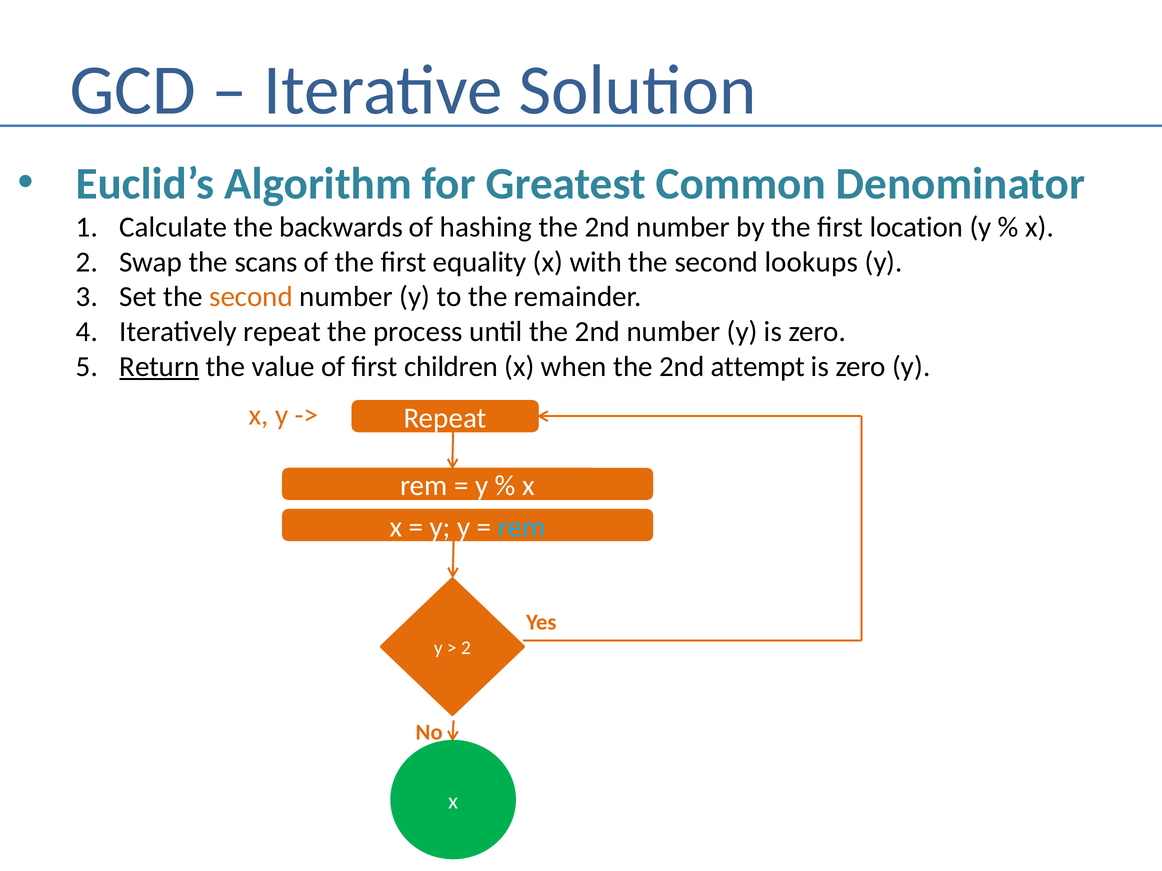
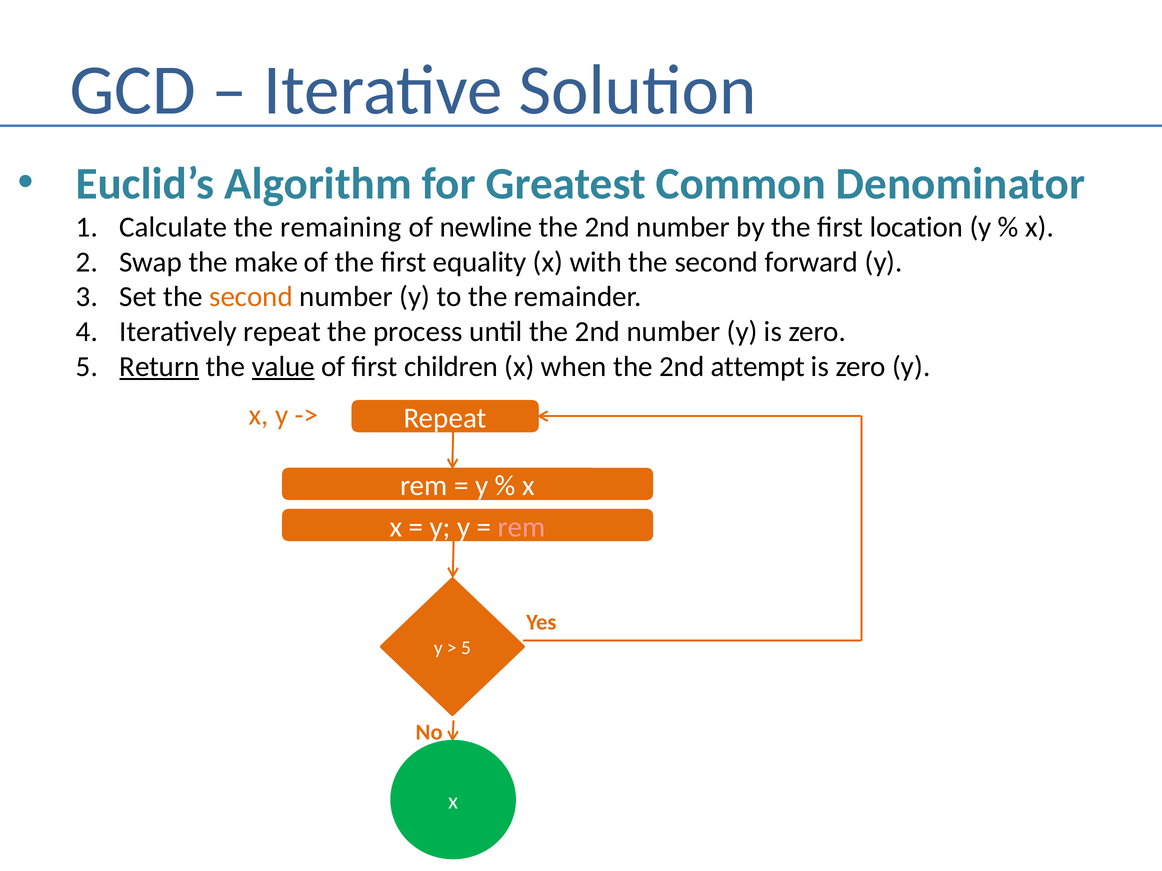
backwards: backwards -> remaining
hashing: hashing -> newline
scans: scans -> make
lookups: lookups -> forward
value underline: none -> present
rem at (522, 527) colour: light blue -> pink
2 at (466, 648): 2 -> 5
